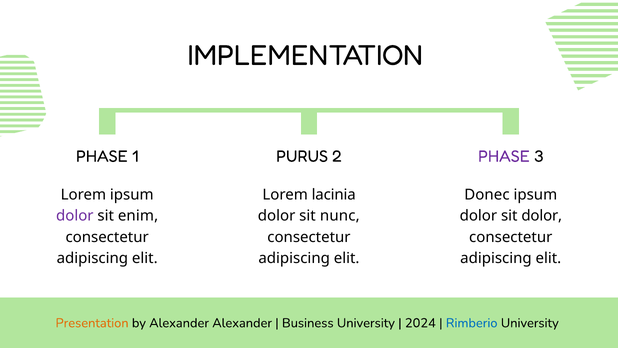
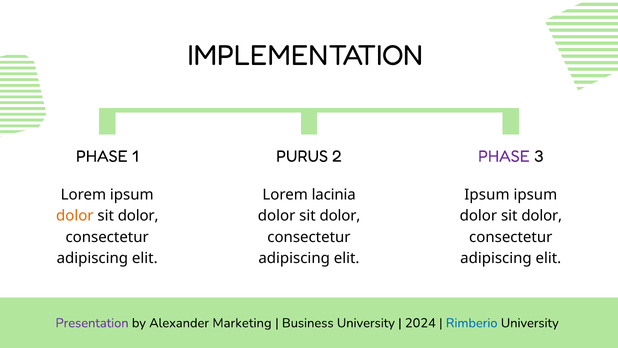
Donec at (487, 195): Donec -> Ipsum
dolor at (75, 216) colour: purple -> orange
enim at (138, 216): enim -> dolor
nunc at (340, 216): nunc -> dolor
Presentation colour: orange -> purple
Alexander Alexander: Alexander -> Marketing
